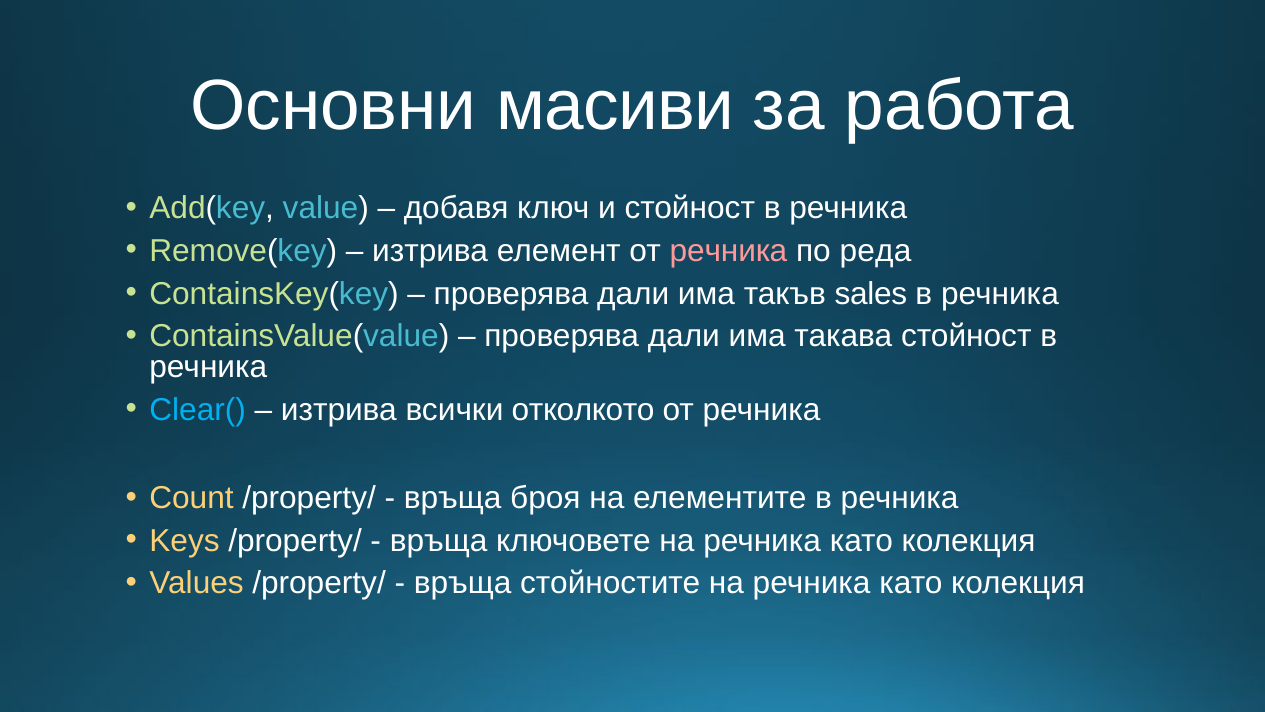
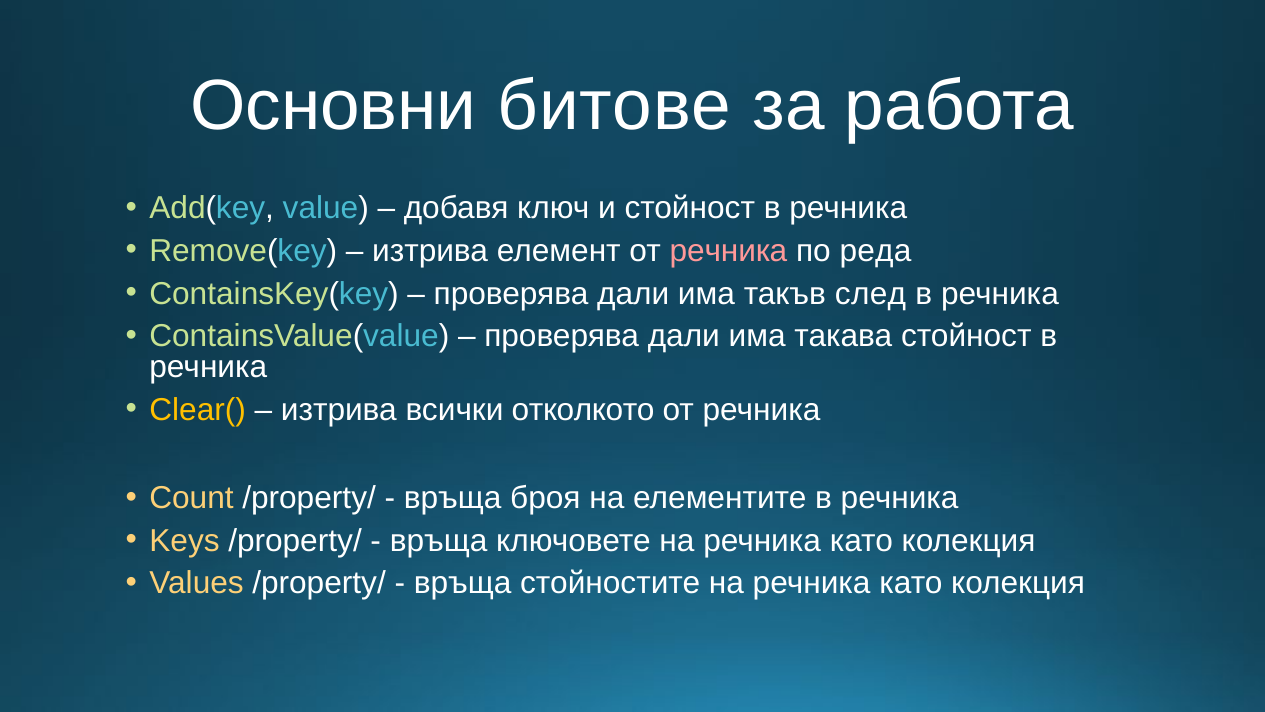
масиви: масиви -> битове
sales: sales -> след
Clear( colour: light blue -> yellow
